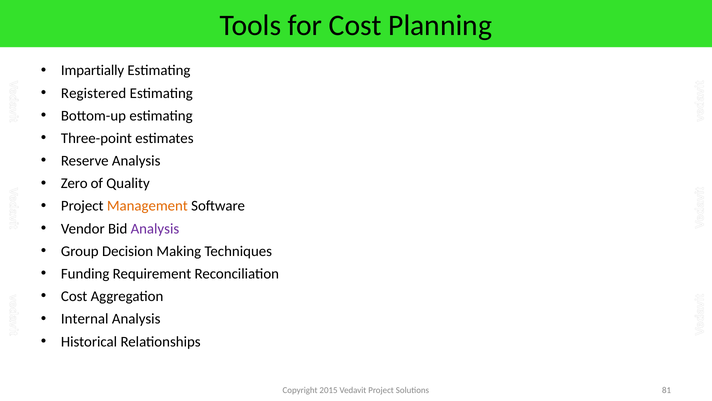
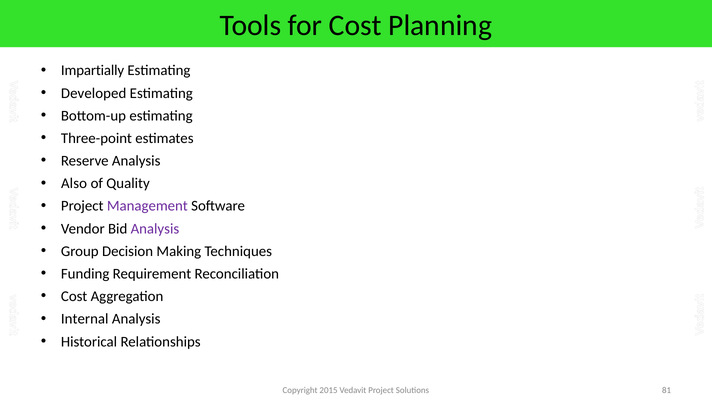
Registered: Registered -> Developed
Zero: Zero -> Also
Management colour: orange -> purple
